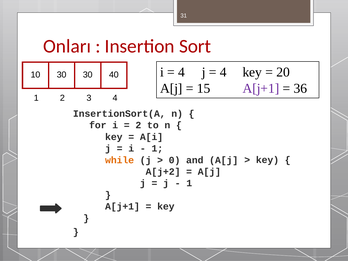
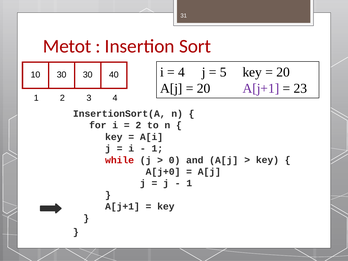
Onları: Onları -> Metot
4 at (223, 72): 4 -> 5
15 at (204, 88): 15 -> 20
36: 36 -> 23
while colour: orange -> red
A[j+2: A[j+2 -> A[j+0
